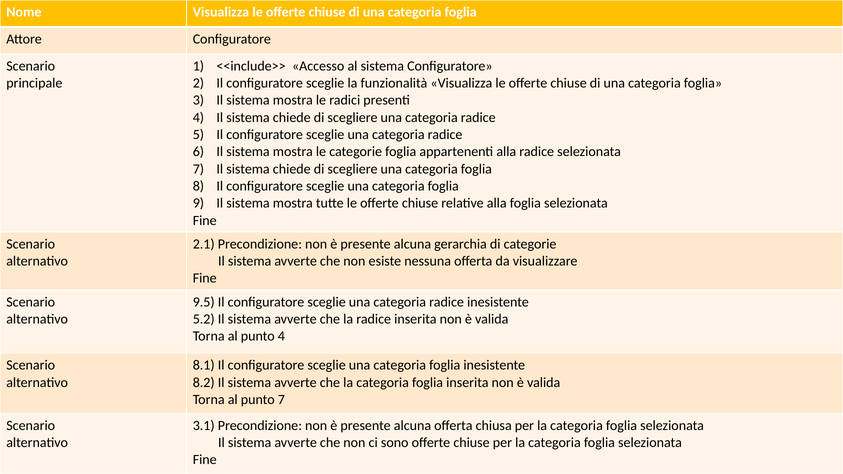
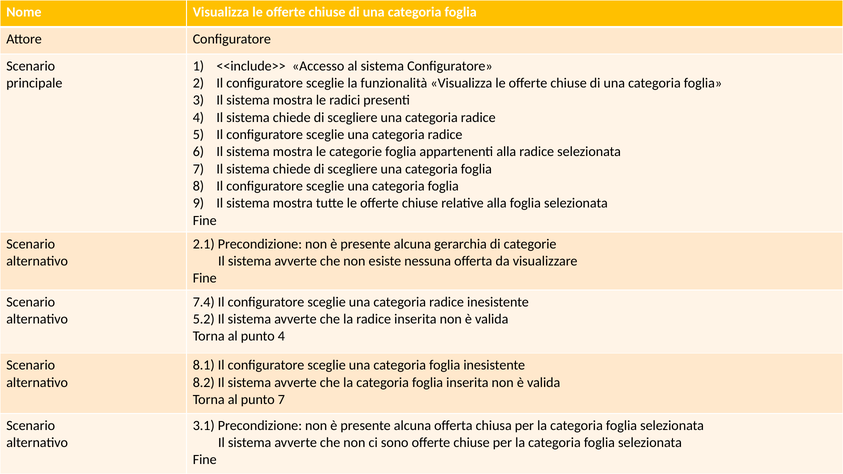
9.5: 9.5 -> 7.4
